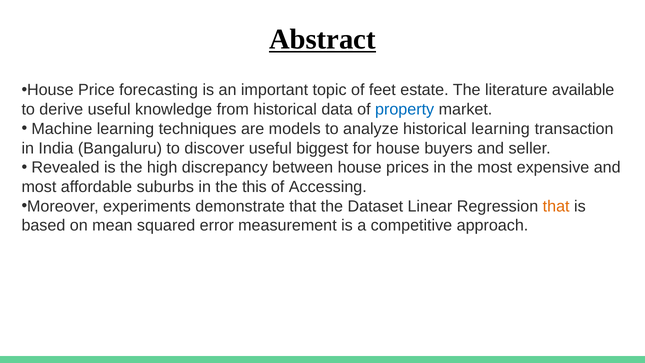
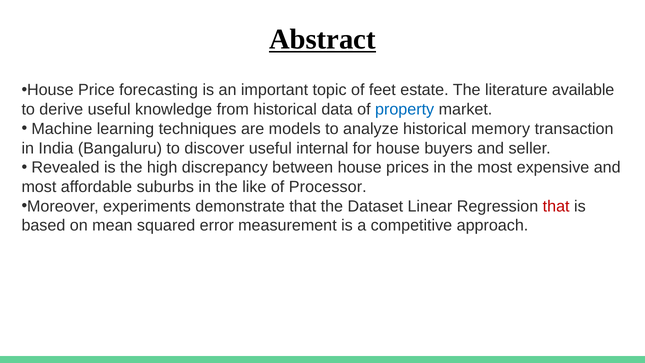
historical learning: learning -> memory
biggest: biggest -> internal
this: this -> like
Accessing: Accessing -> Processor
that at (556, 206) colour: orange -> red
